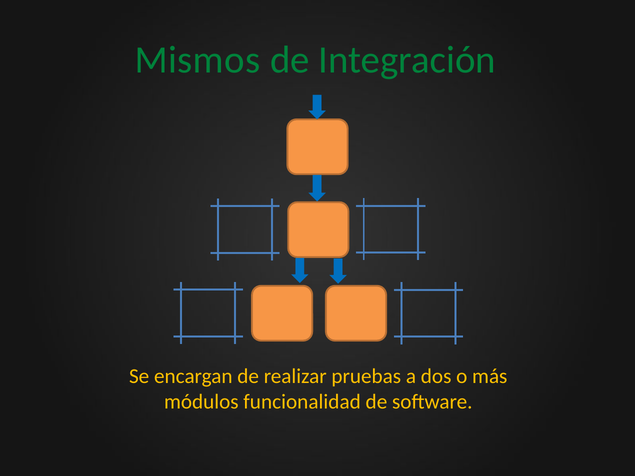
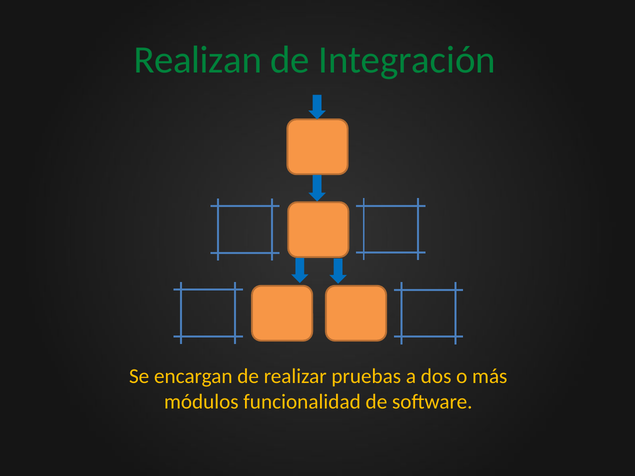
Mismos: Mismos -> Realizan
